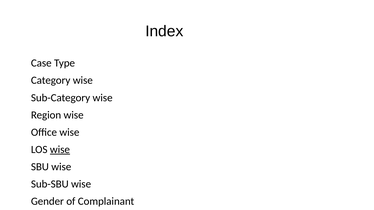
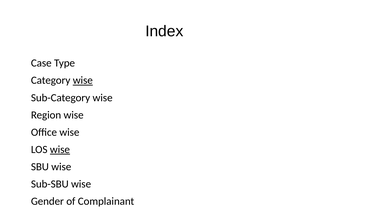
wise at (83, 81) underline: none -> present
